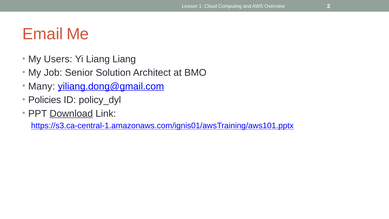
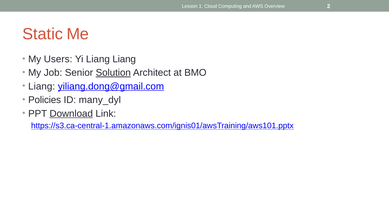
Email: Email -> Static
Solution underline: none -> present
Many at (42, 86): Many -> Liang
policy_dyl: policy_dyl -> many_dyl
